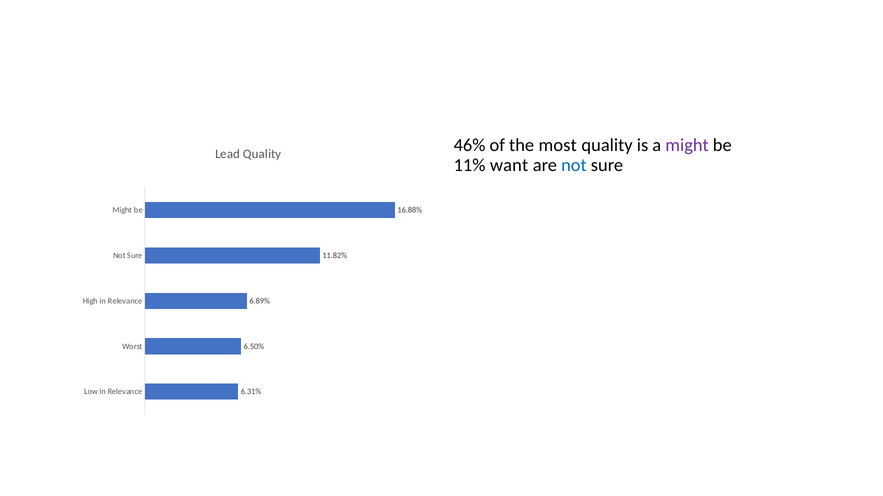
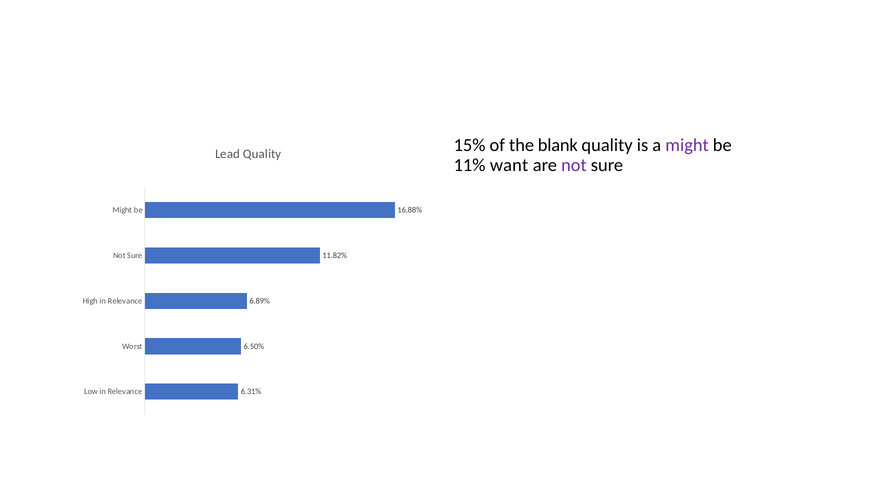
46%: 46% -> 15%
most: most -> blank
not at (574, 165) colour: blue -> purple
